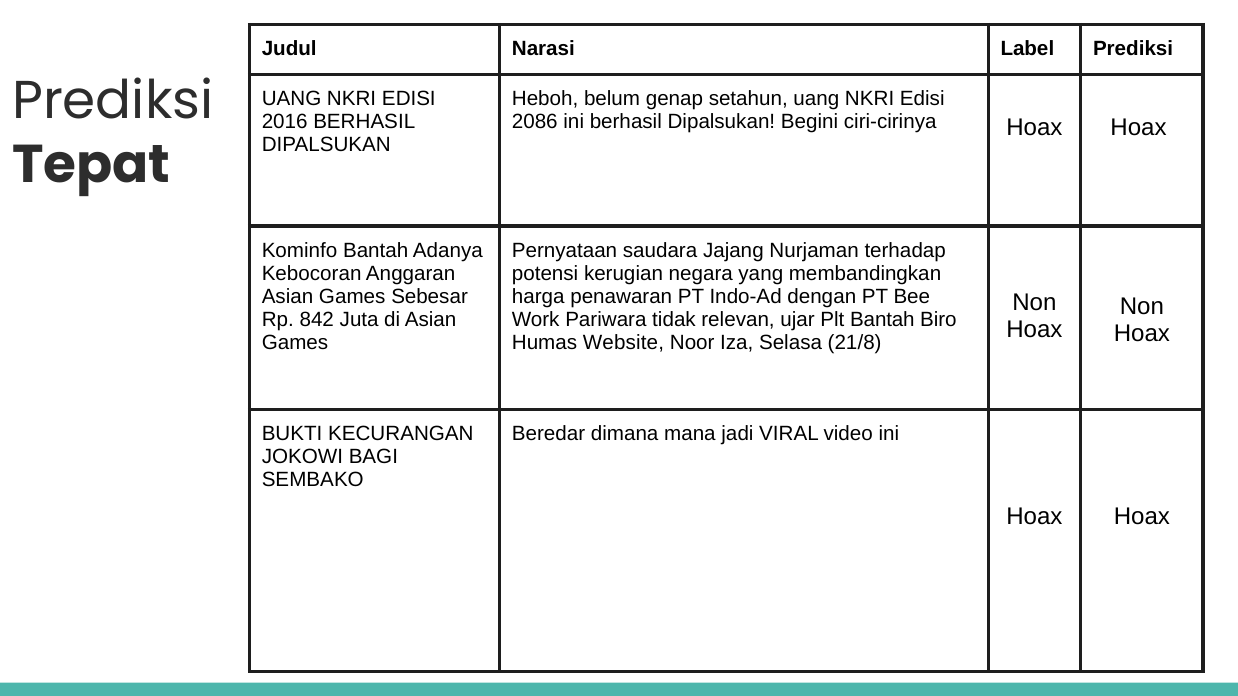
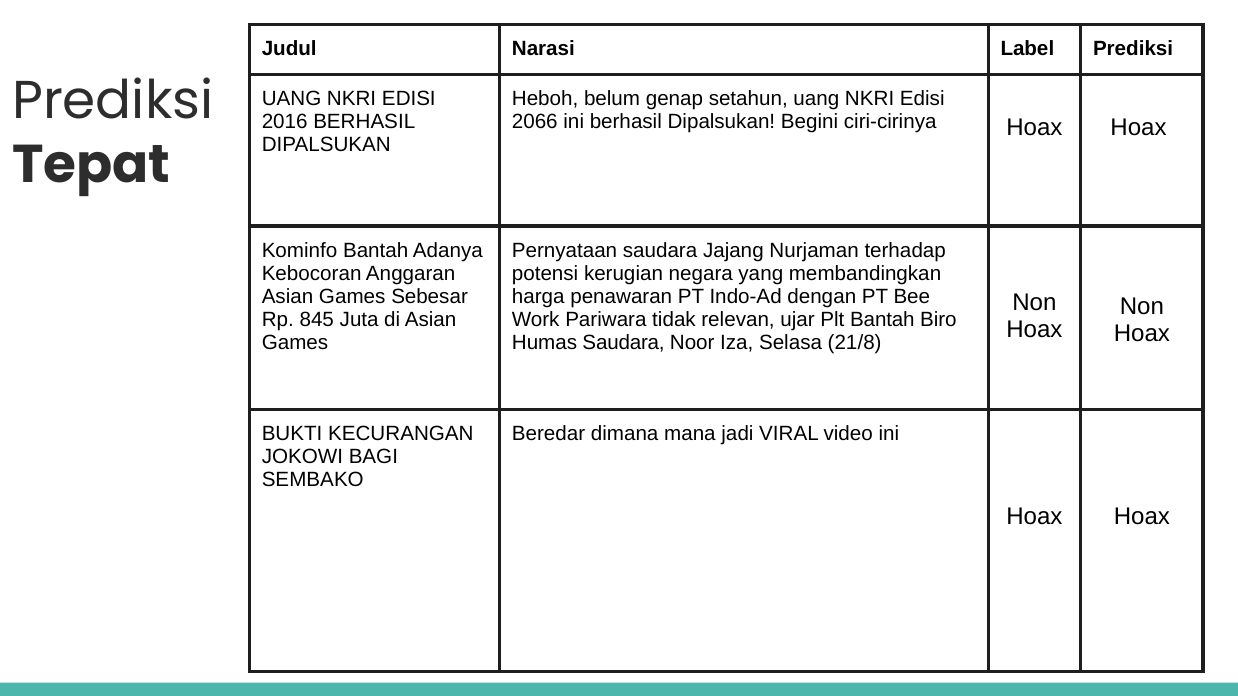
2086: 2086 -> 2066
842: 842 -> 845
Humas Website: Website -> Saudara
